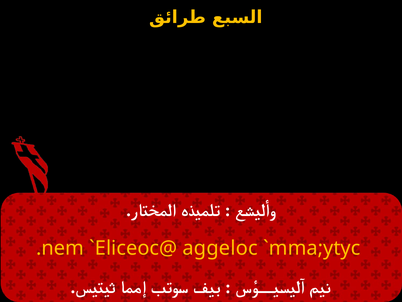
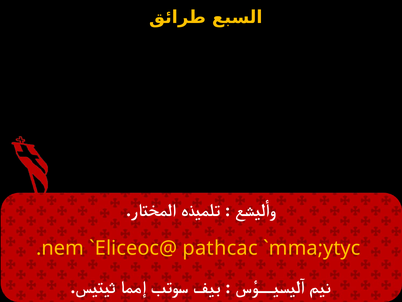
aggeloc: aggeloc -> pathcac
